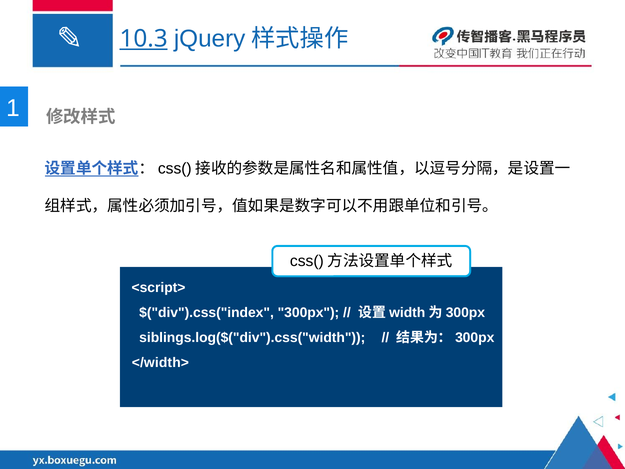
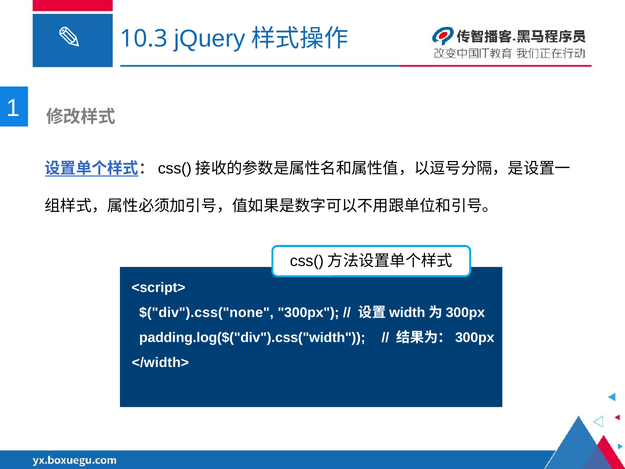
10.3 underline: present -> none
$("div").css("index: $("div").css("index -> $("div").css("none
siblings.log($("div").css("width: siblings.log($("div").css("width -> padding.log($("div").css("width
